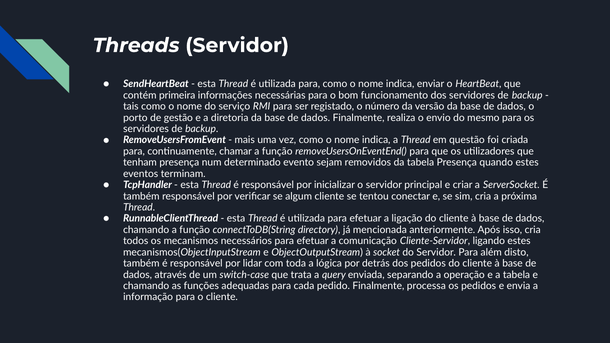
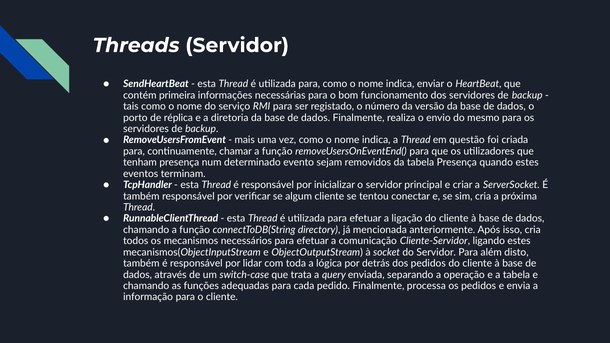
gestão: gestão -> réplica
